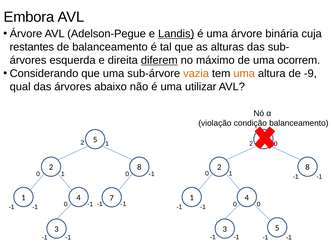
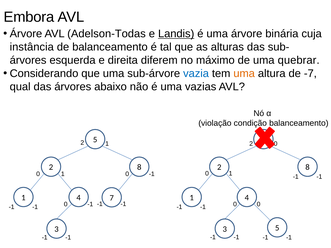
Adelson-Pegue: Adelson-Pegue -> Adelson-Todas
restantes: restantes -> instância
diferem underline: present -> none
ocorrem: ocorrem -> quebrar
vazia colour: orange -> blue
-9: -9 -> -7
utilizar: utilizar -> vazias
